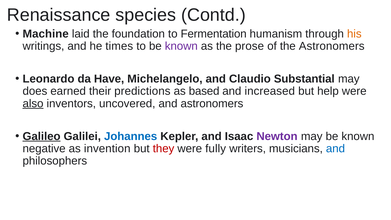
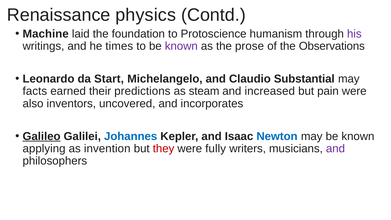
species: species -> physics
Fermentation: Fermentation -> Protoscience
his colour: orange -> purple
the Astronomers: Astronomers -> Observations
Have: Have -> Start
does: does -> facts
based: based -> steam
help: help -> pain
also underline: present -> none
and astronomers: astronomers -> incorporates
Newton colour: purple -> blue
negative: negative -> applying
and at (335, 149) colour: blue -> purple
